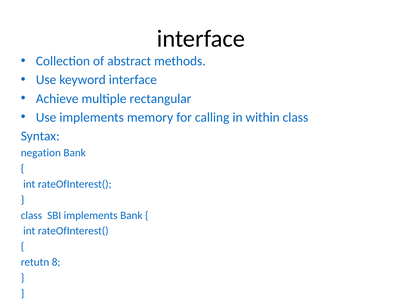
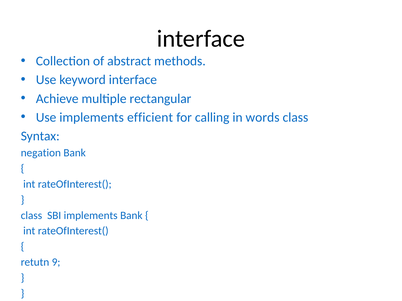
memory: memory -> efficient
within: within -> words
8: 8 -> 9
